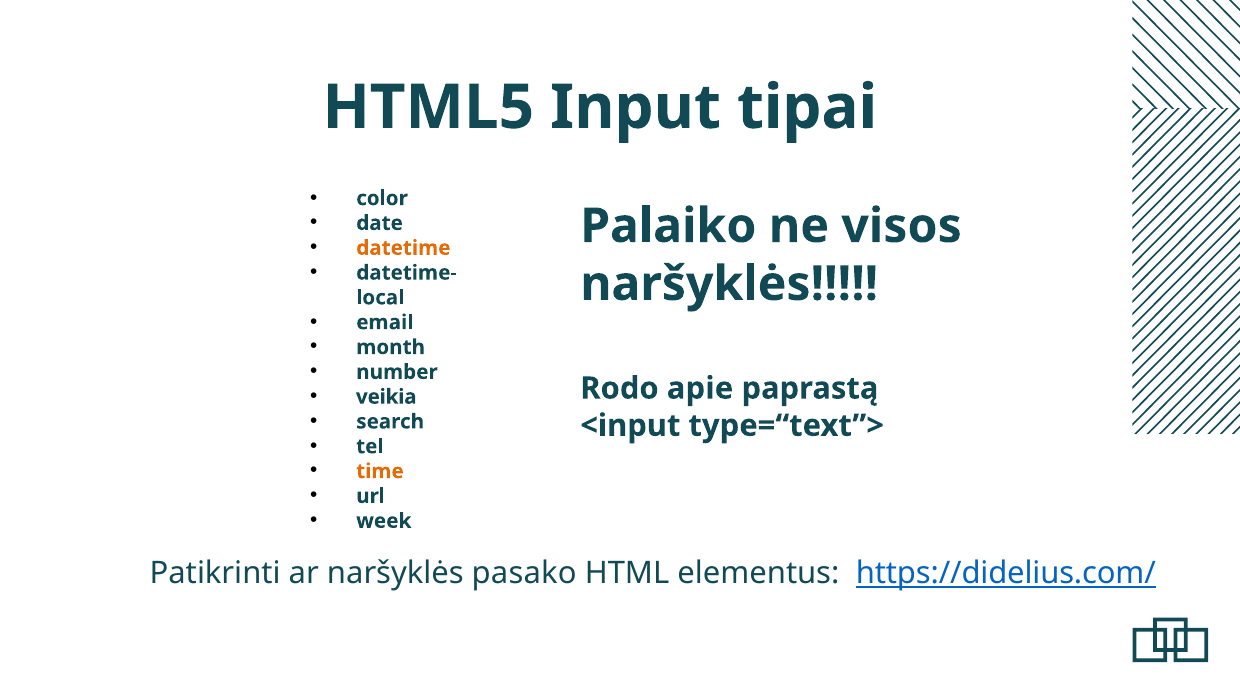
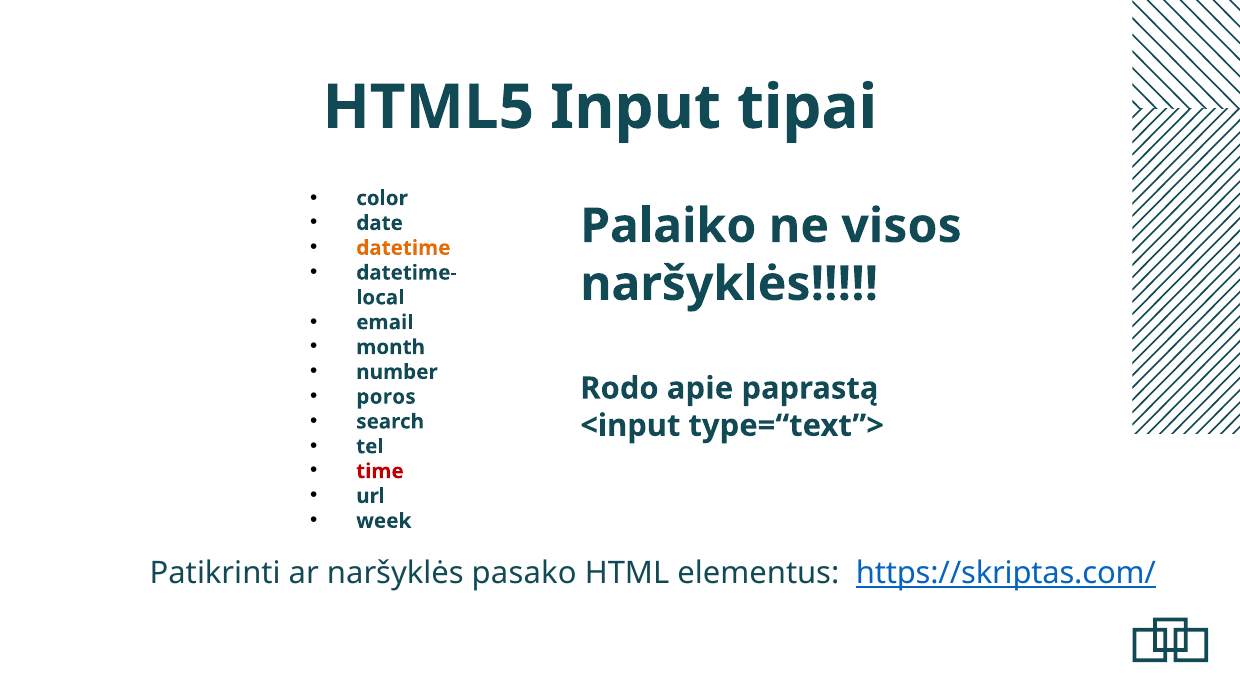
veikia: veikia -> poros
time colour: orange -> red
https://didelius.com/: https://didelius.com/ -> https://skriptas.com/
